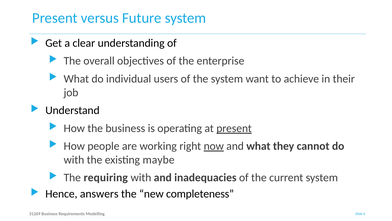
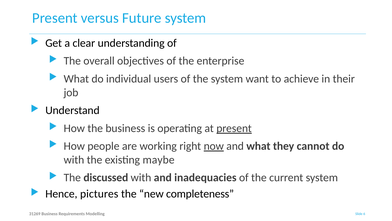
requiring: requiring -> discussed
answers: answers -> pictures
